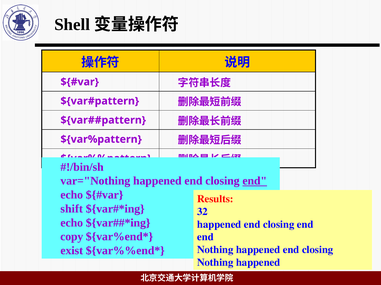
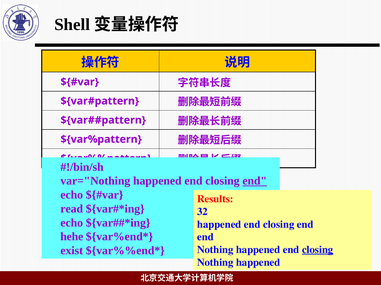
shift: shift -> read
copy: copy -> hehe
closing at (318, 250) underline: none -> present
